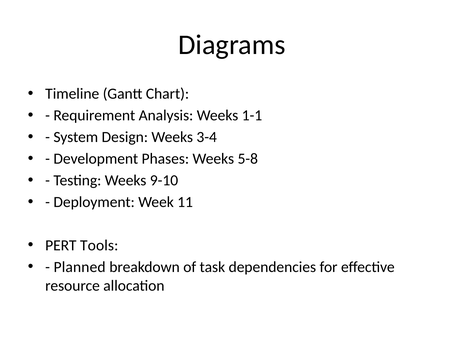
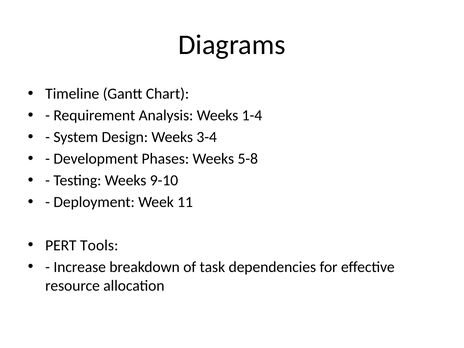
1-1: 1-1 -> 1-4
Planned: Planned -> Increase
